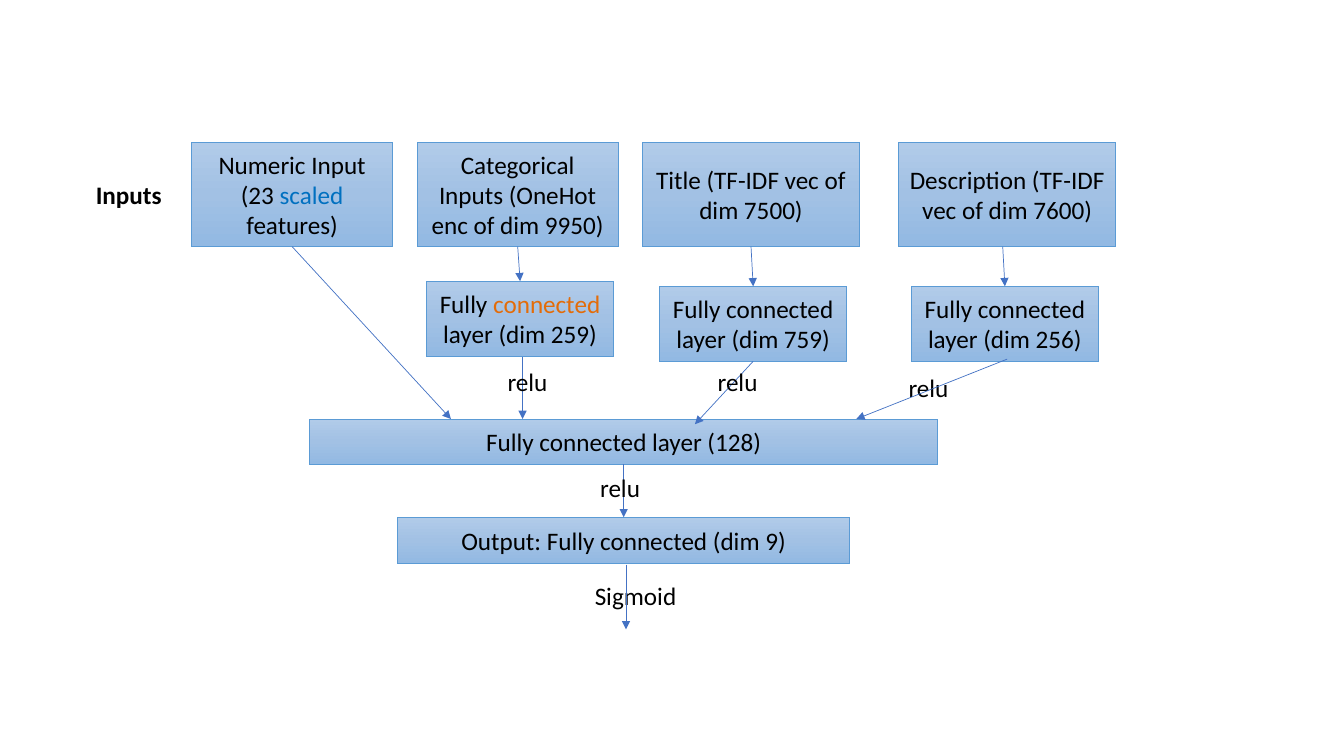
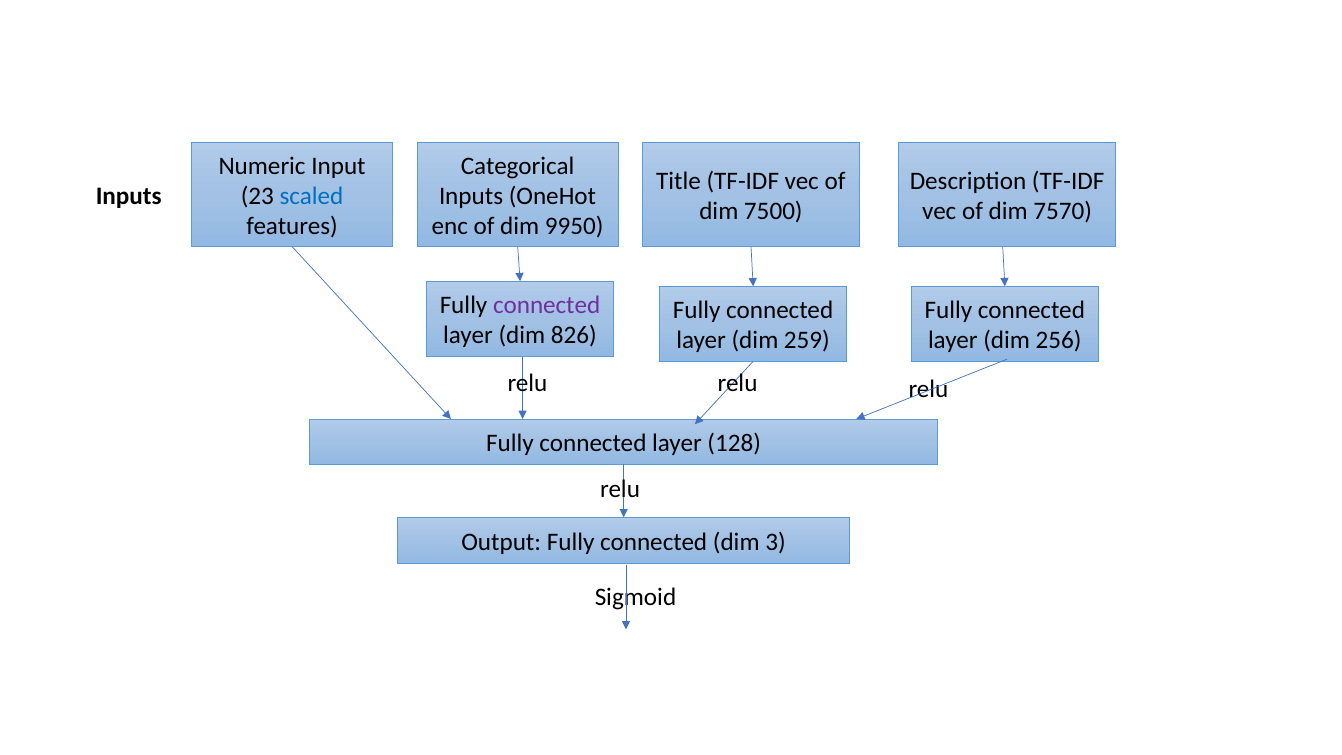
7600: 7600 -> 7570
connected at (547, 305) colour: orange -> purple
259: 259 -> 826
759: 759 -> 259
9: 9 -> 3
